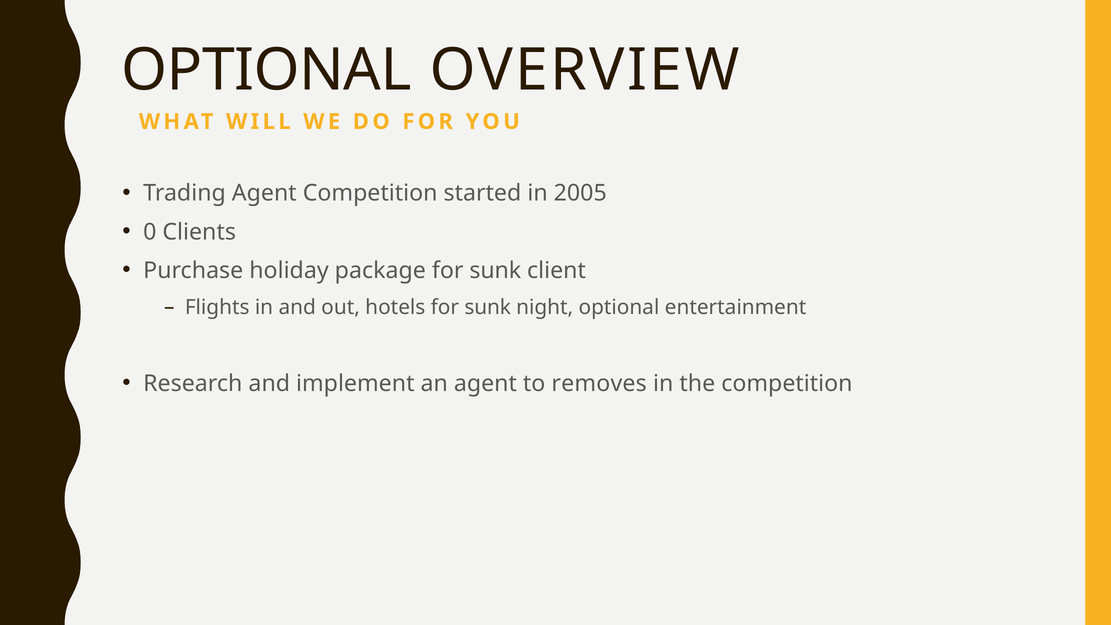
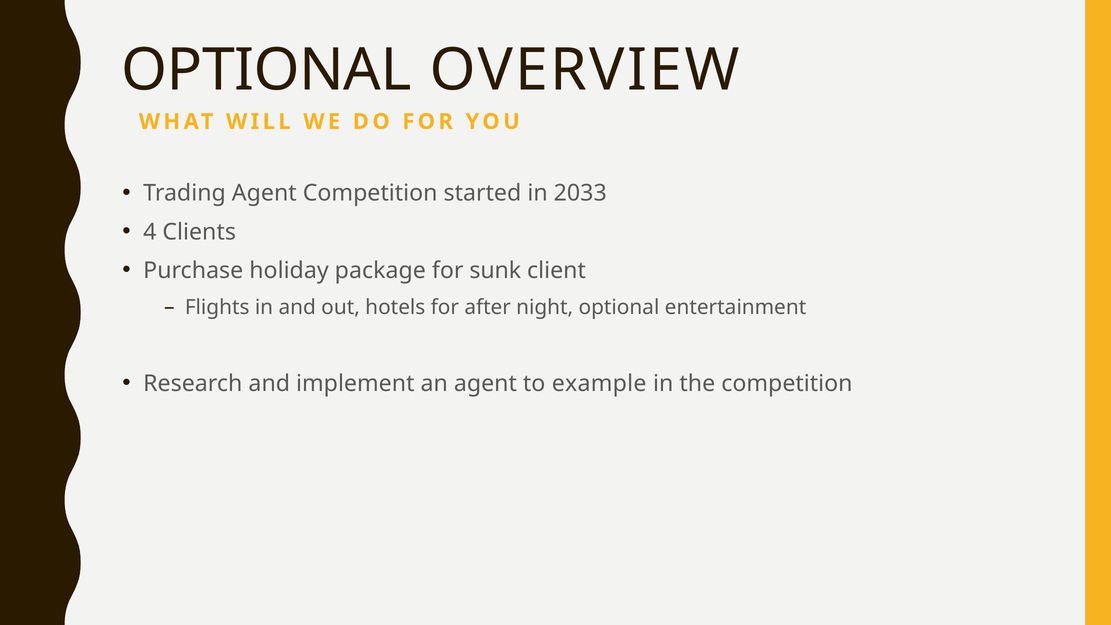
2005: 2005 -> 2033
0: 0 -> 4
hotels for sunk: sunk -> after
removes: removes -> example
